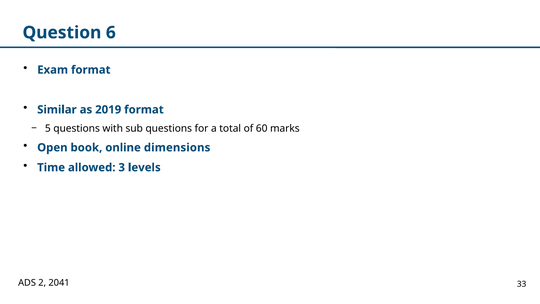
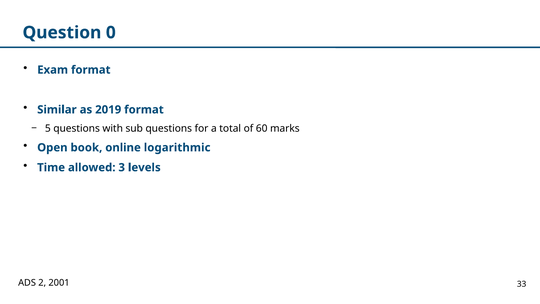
6: 6 -> 0
dimensions: dimensions -> logarithmic
2041: 2041 -> 2001
